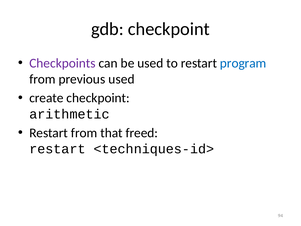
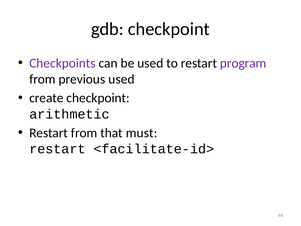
program colour: blue -> purple
freed: freed -> must
<techniques-id>: <techniques-id> -> <facilitate-id>
